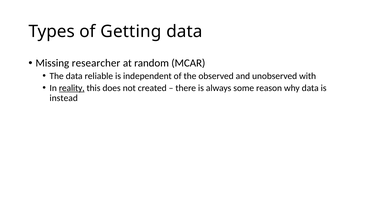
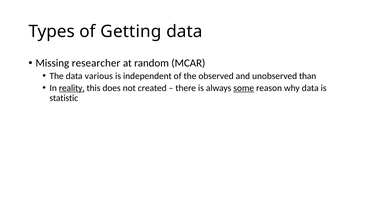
reliable: reliable -> various
with: with -> than
some underline: none -> present
instead: instead -> statistic
